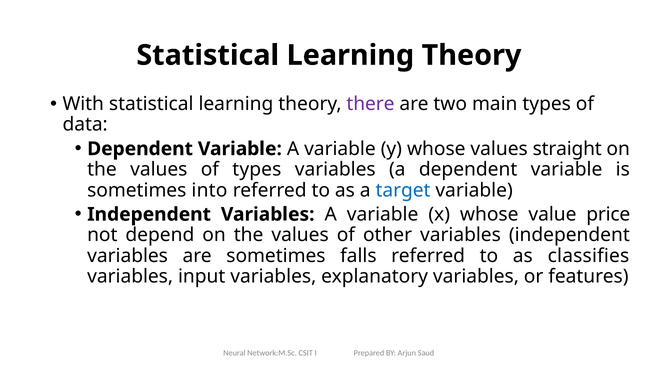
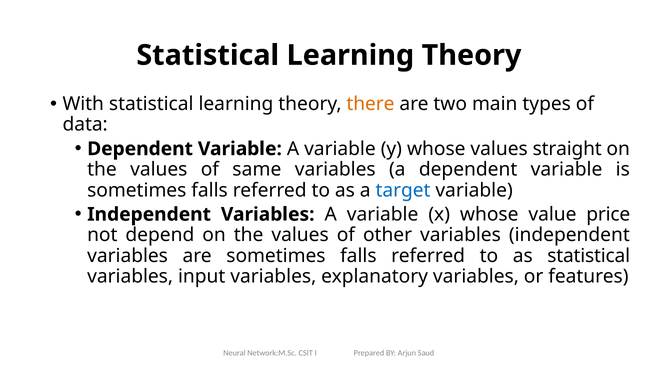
there colour: purple -> orange
of types: types -> same
into at (209, 190): into -> falls
as classifies: classifies -> statistical
